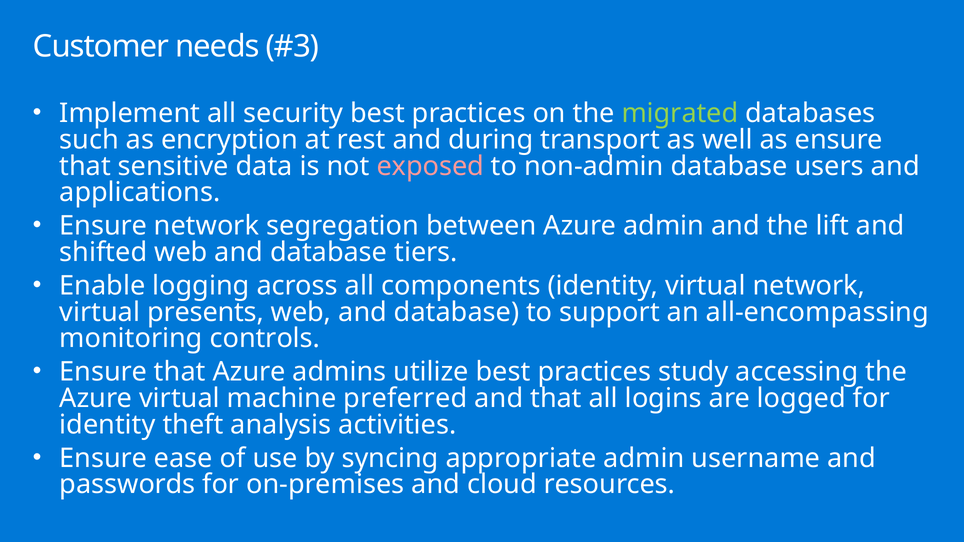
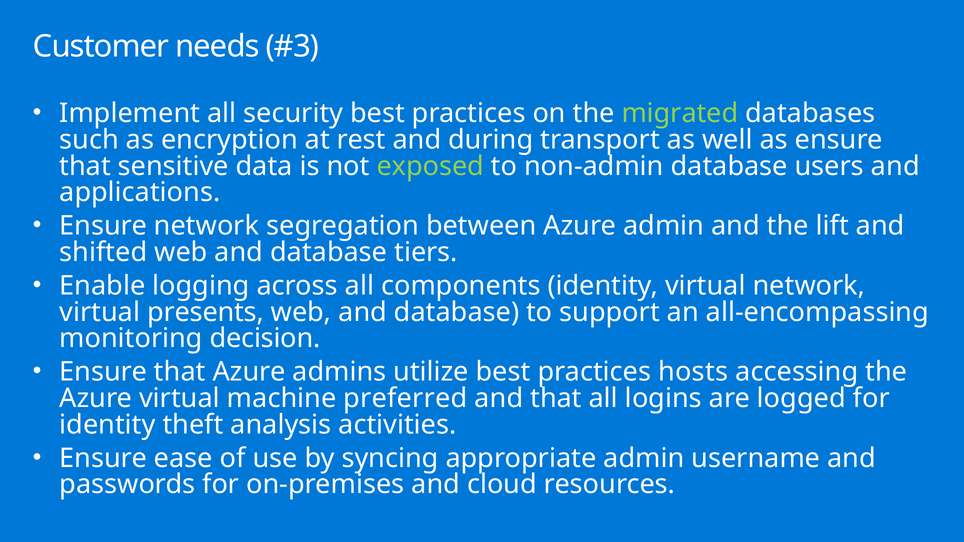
exposed colour: pink -> light green
controls: controls -> decision
study: study -> hosts
